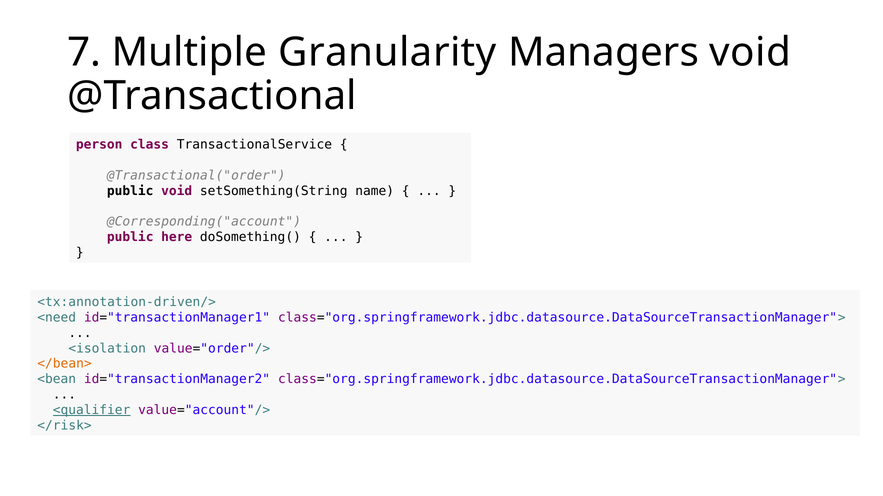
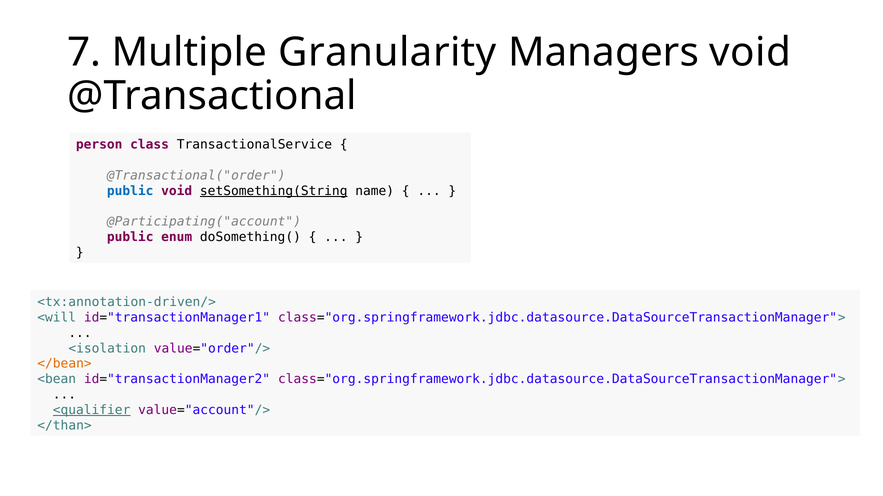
public at (130, 191) colour: black -> blue
setSomething(String underline: none -> present
@Corresponding("account: @Corresponding("account -> @Participating("account
here: here -> enum
<need: <need -> <will
</risk>: </risk> -> </than>
